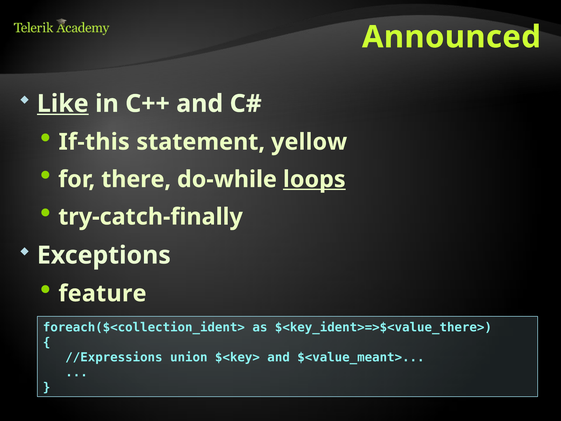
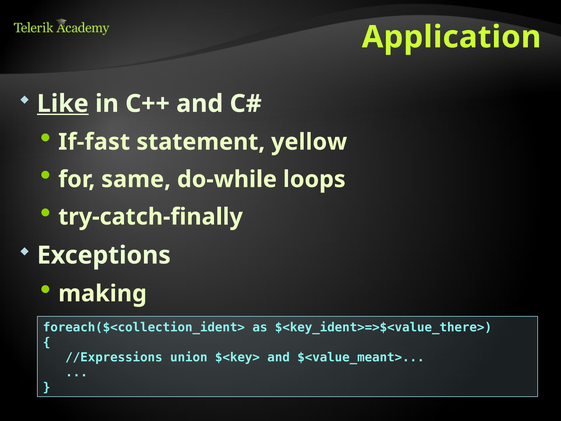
Announced: Announced -> Application
If-this: If-this -> If-fast
there: there -> same
loops underline: present -> none
feature: feature -> making
